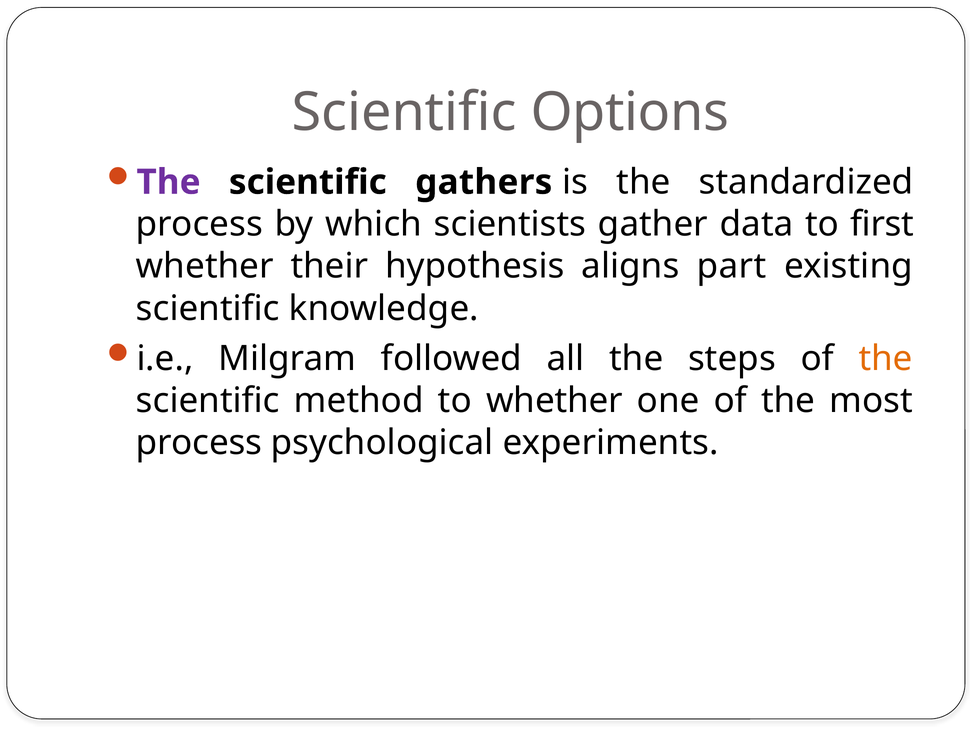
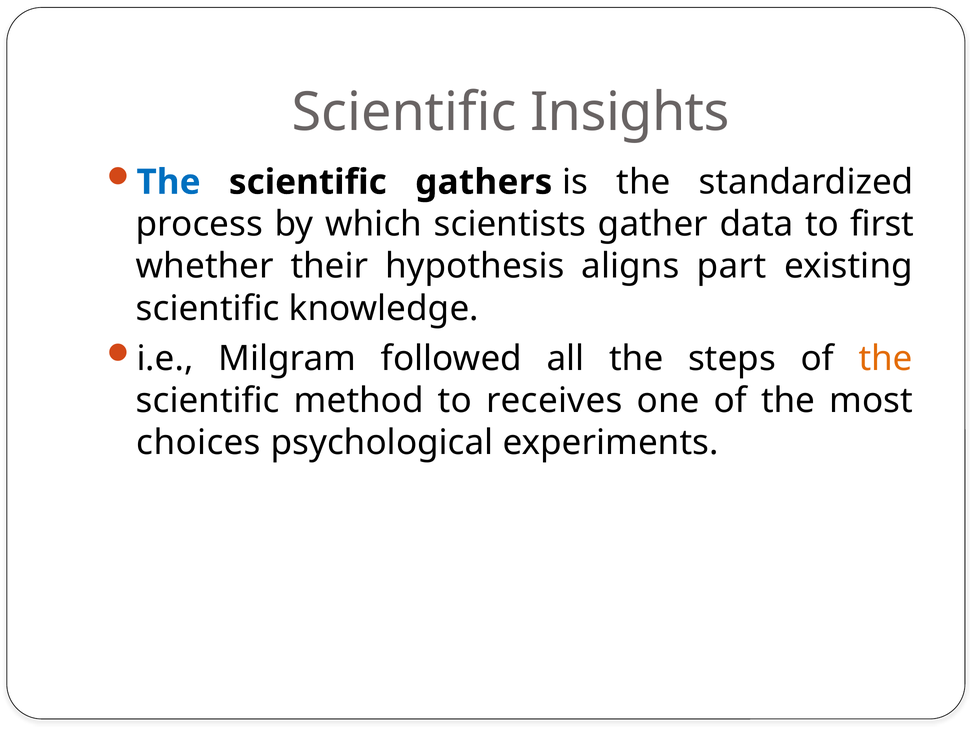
Options: Options -> Insights
The at (169, 182) colour: purple -> blue
to whether: whether -> receives
process at (199, 443): process -> choices
